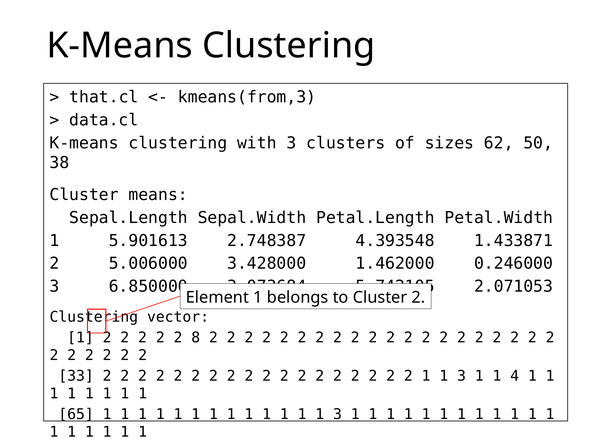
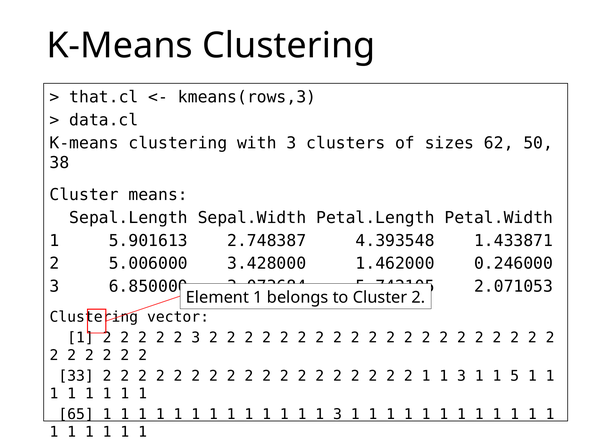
kmeans(from,3: kmeans(from,3 -> kmeans(rows,3
2 8: 8 -> 3
4: 4 -> 5
